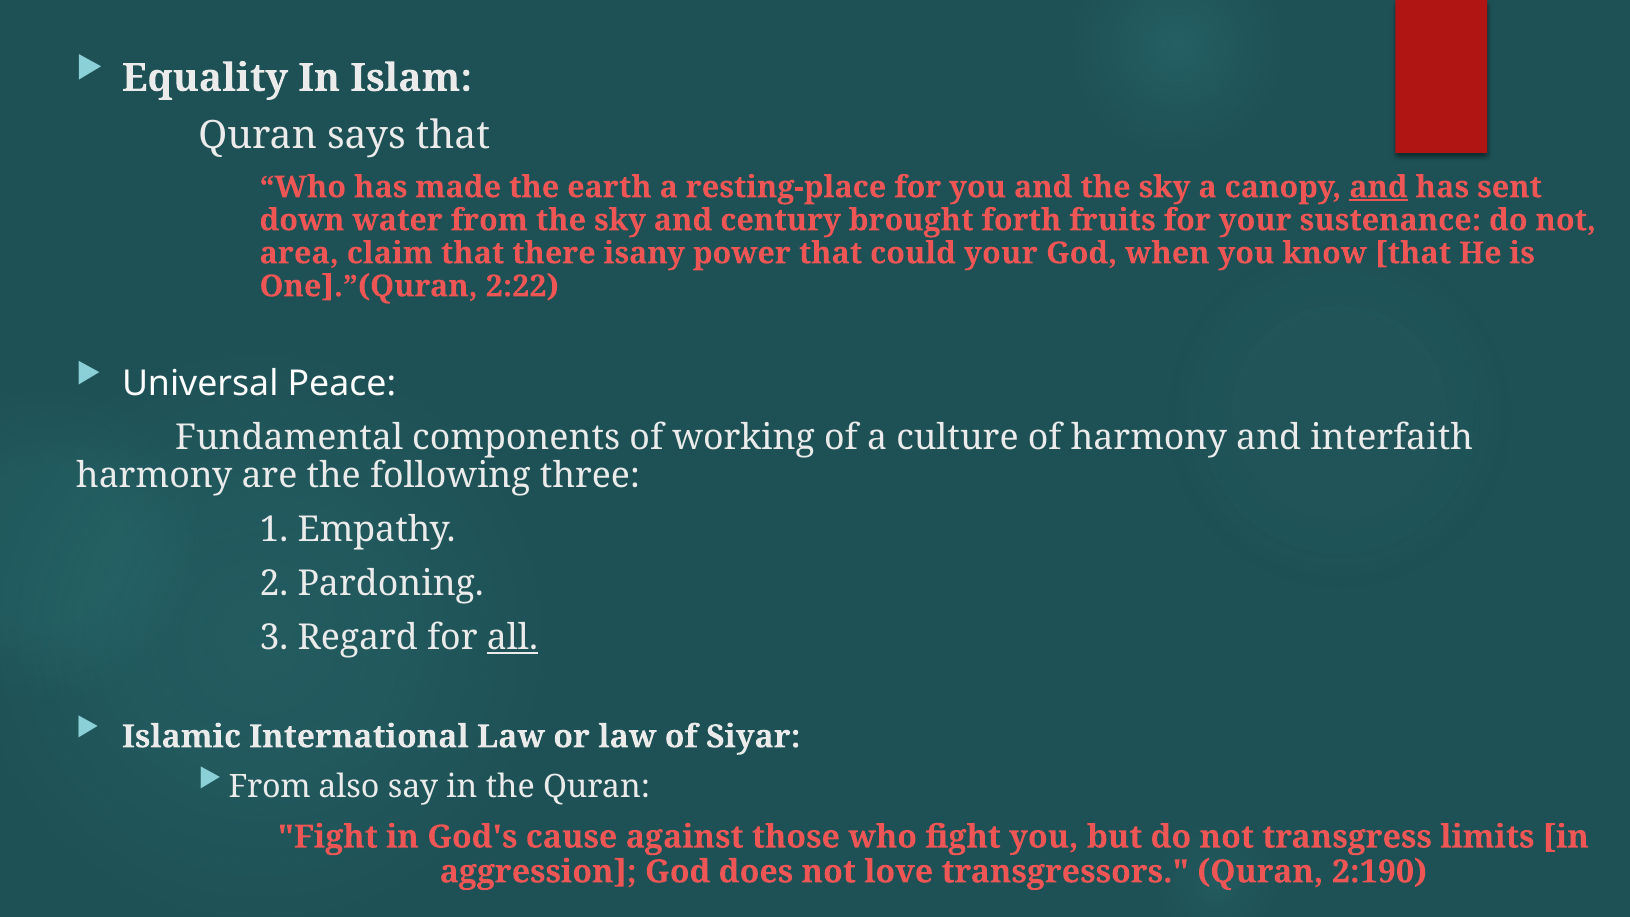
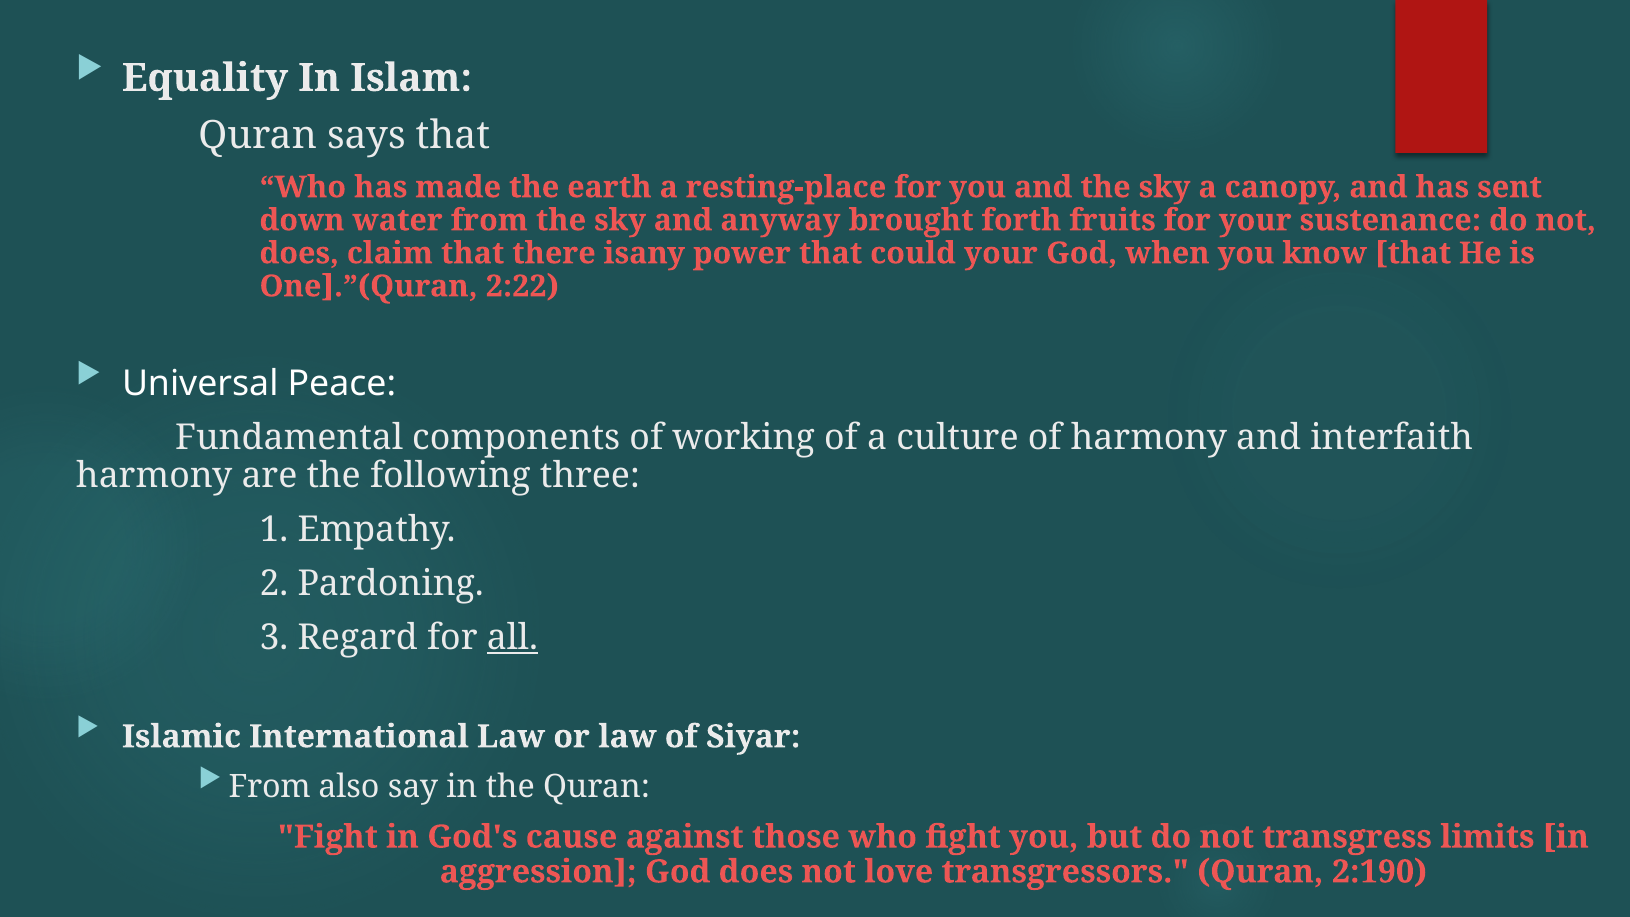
and at (1378, 187) underline: present -> none
century: century -> anyway
area at (299, 253): area -> does
